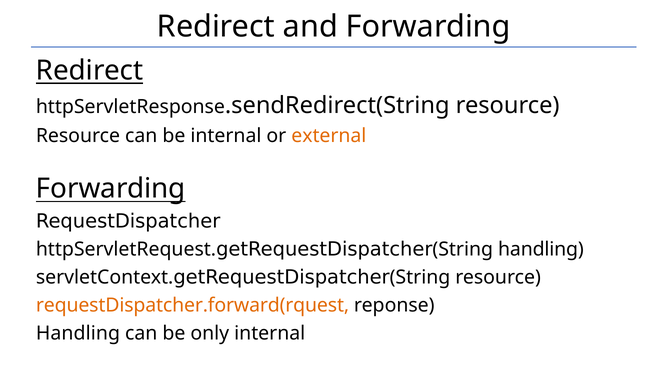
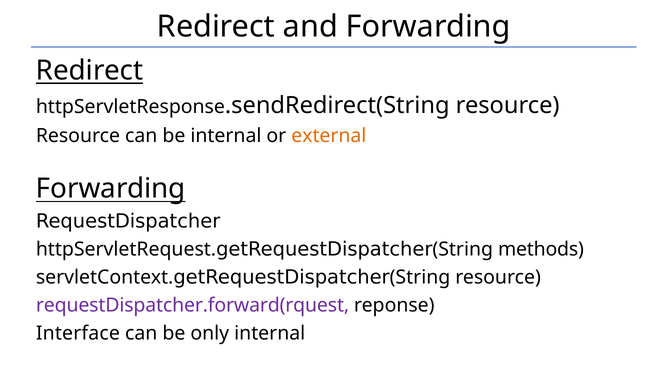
handling at (541, 249): handling -> methods
requestDispatcher.forward(rquest colour: orange -> purple
Handling at (78, 333): Handling -> Interface
